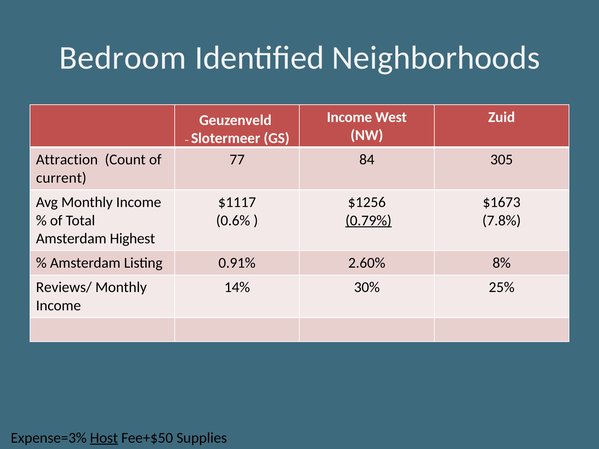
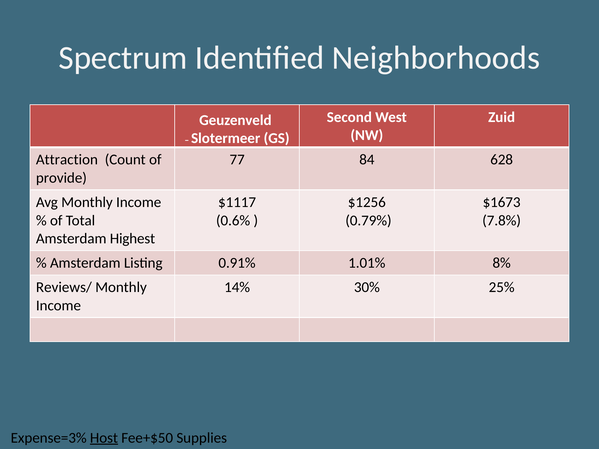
Bedroom: Bedroom -> Spectrum
Income at (349, 117): Income -> Second
305: 305 -> 628
current: current -> provide
0.79% underline: present -> none
2.60%: 2.60% -> 1.01%
